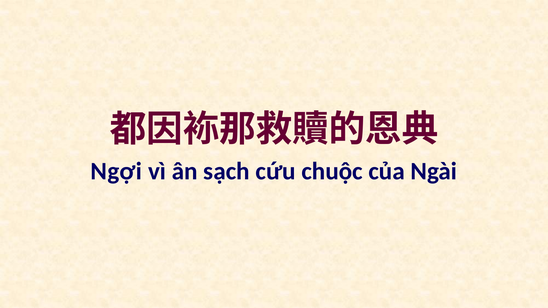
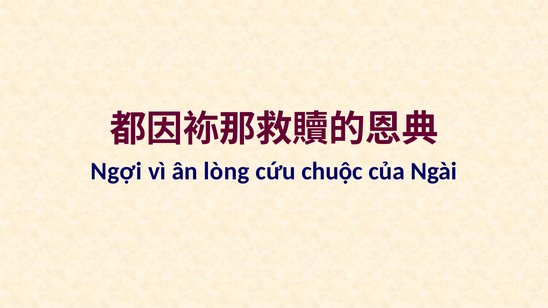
sạch: sạch -> lòng
